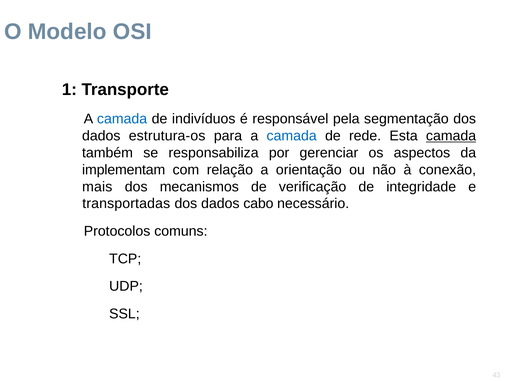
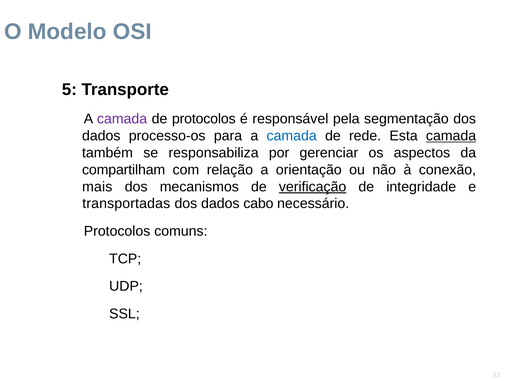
1: 1 -> 5
camada at (122, 119) colour: blue -> purple
indivíduos: indivíduos -> protocolos
estrutura-os: estrutura-os -> processo-os
implementam: implementam -> compartilham
verificação underline: none -> present
